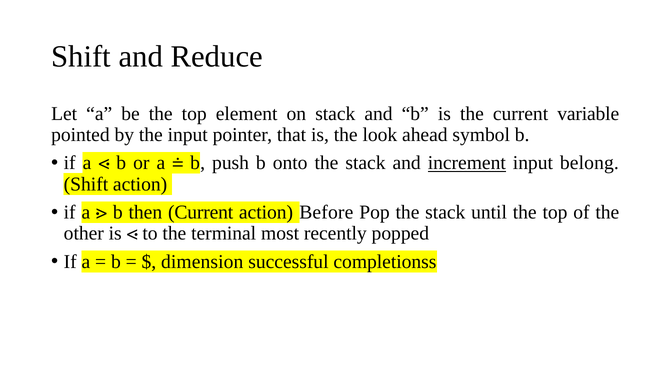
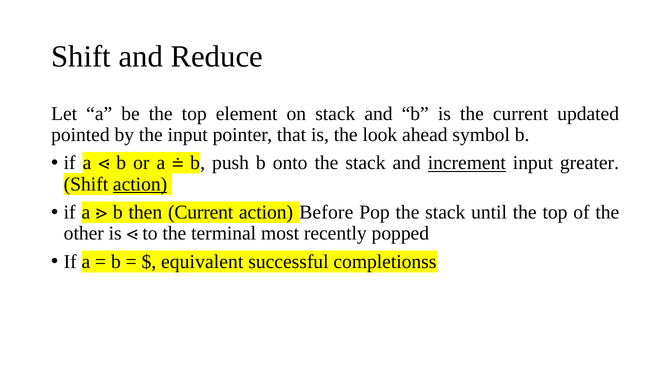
variable: variable -> updated
belong: belong -> greater
action at (140, 184) underline: none -> present
dimension: dimension -> equivalent
